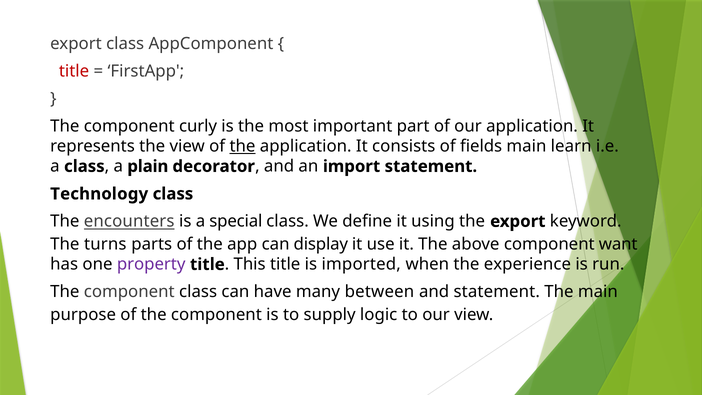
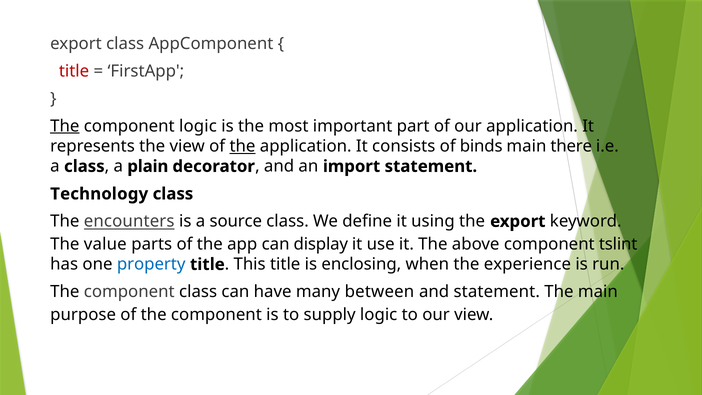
The at (65, 126) underline: none -> present
component curly: curly -> logic
fields: fields -> binds
learn: learn -> there
special: special -> source
turns: turns -> value
want: want -> tslint
property colour: purple -> blue
imported: imported -> enclosing
